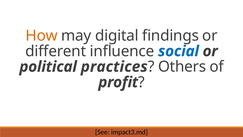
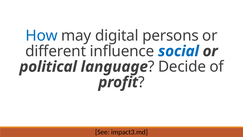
How colour: orange -> blue
findings: findings -> persons
practices: practices -> language
Others: Others -> Decide
